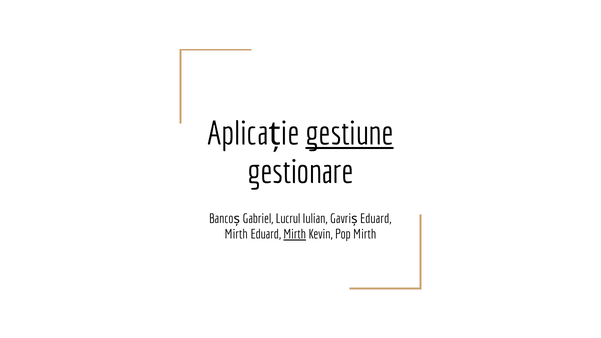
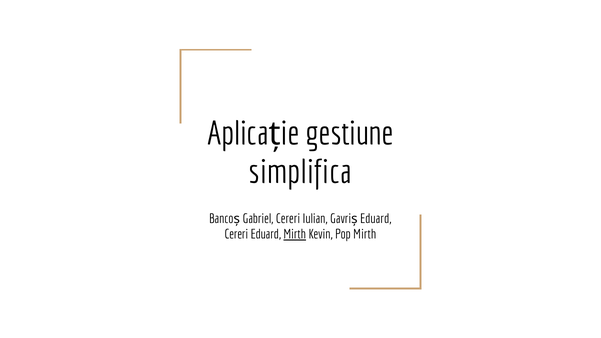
gestiune underline: present -> none
gestionare: gestionare -> simplifica
Gabriel Lucrul: Lucrul -> Cereri
Mirth at (236, 234): Mirth -> Cereri
